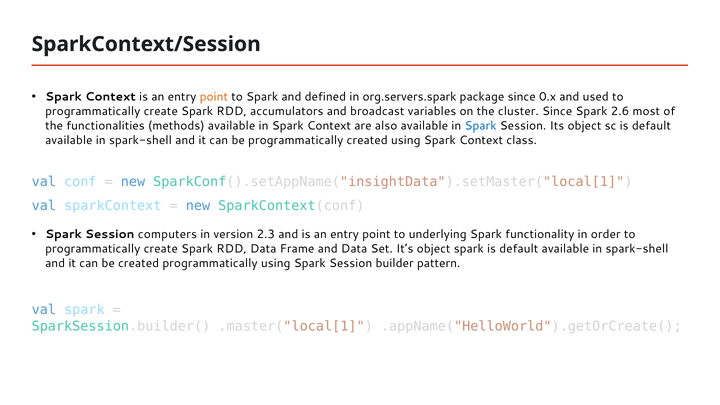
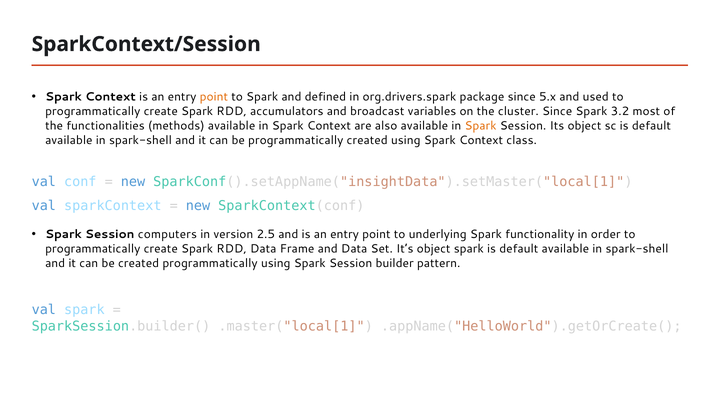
org.servers.spark: org.servers.spark -> org.drivers.spark
0.x: 0.x -> 5.x
2.6: 2.6 -> 3.2
Spark at (481, 126) colour: blue -> orange
2.3: 2.3 -> 2.5
